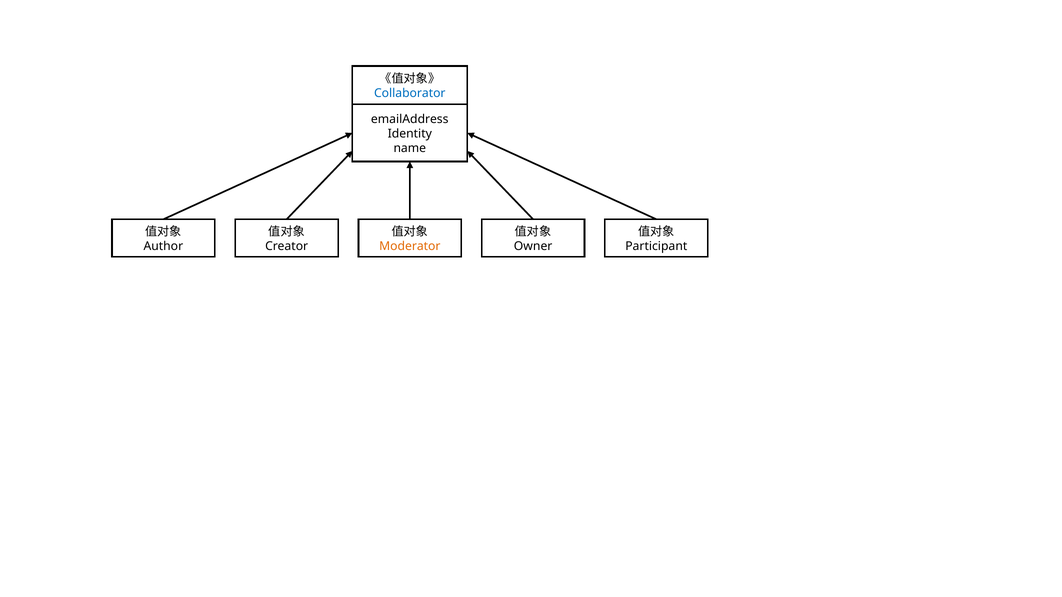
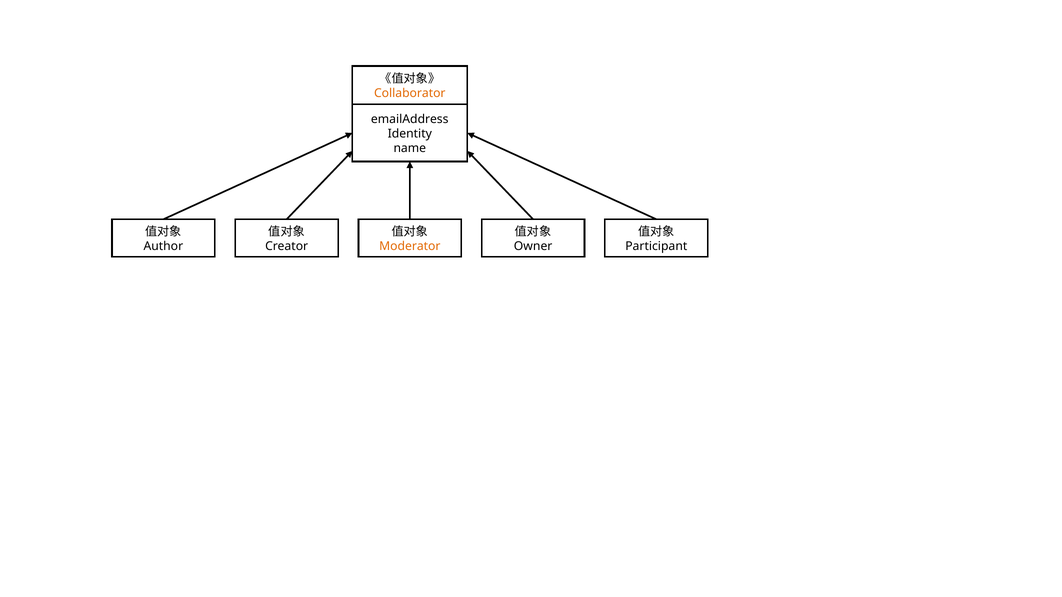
Collaborator colour: blue -> orange
